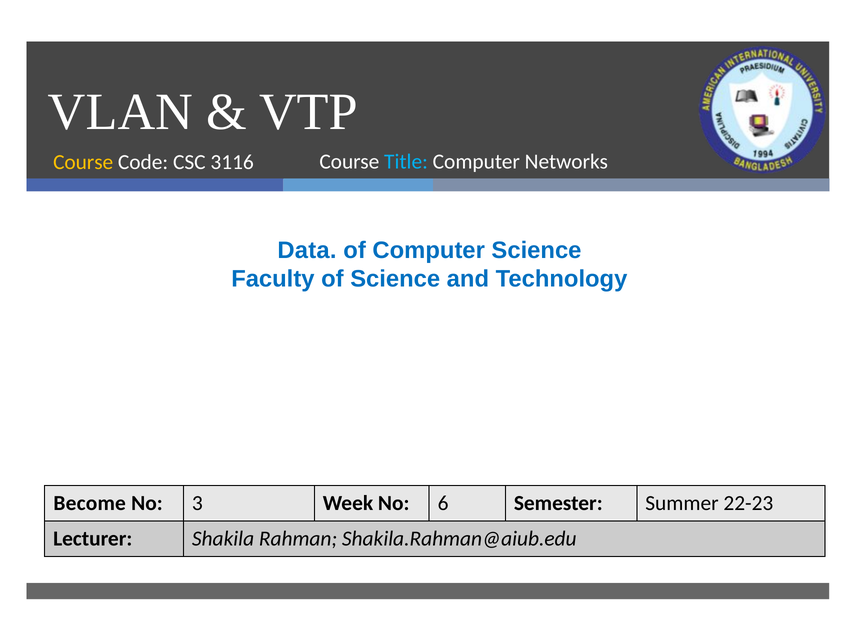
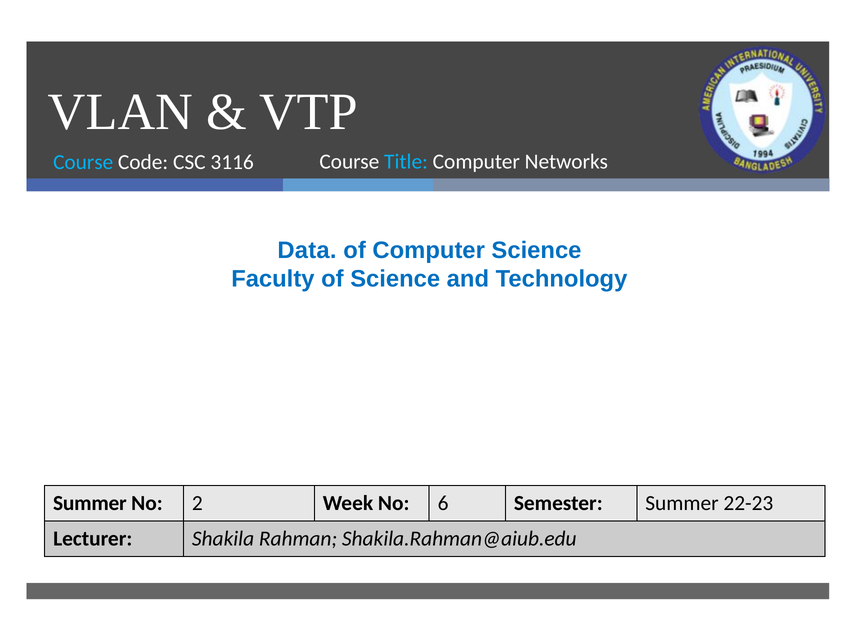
Course at (83, 162) colour: yellow -> light blue
Become at (90, 503): Become -> Summer
3: 3 -> 2
